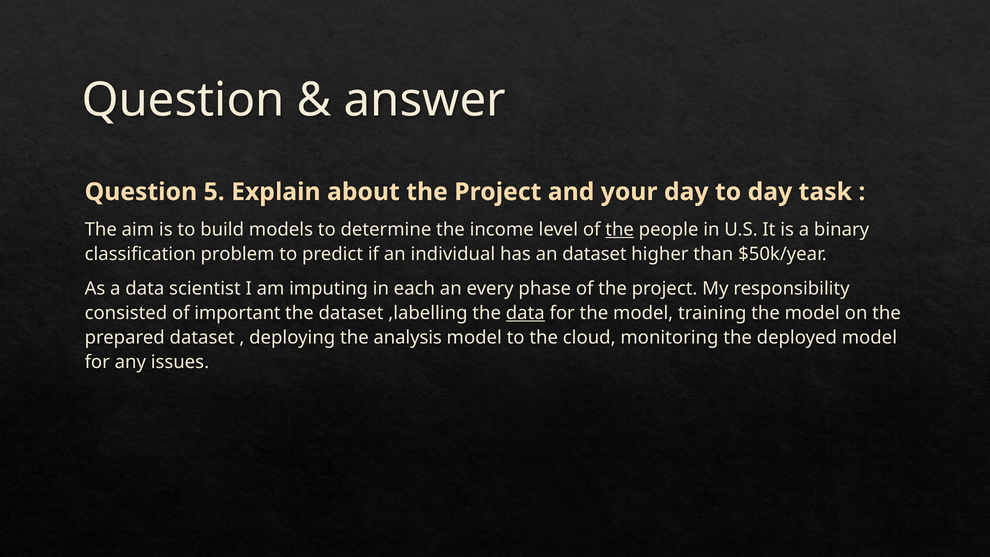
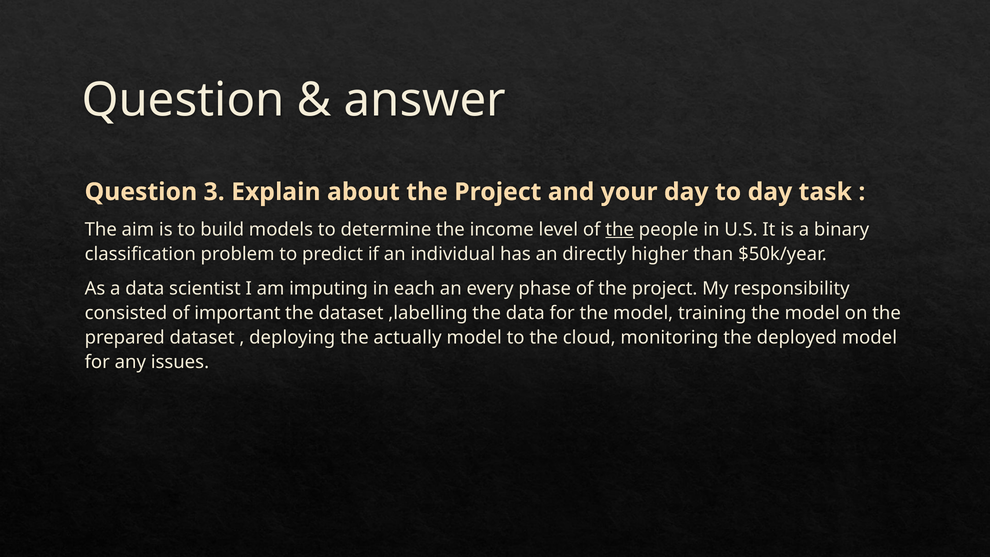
5: 5 -> 3
an dataset: dataset -> directly
data at (525, 313) underline: present -> none
analysis: analysis -> actually
